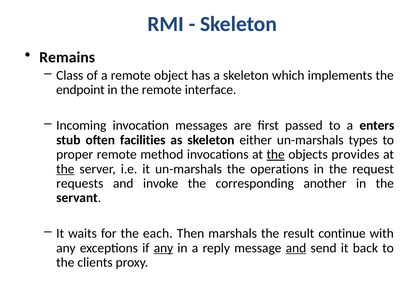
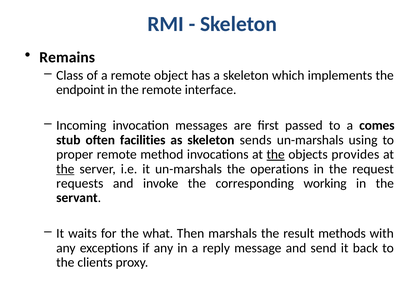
enters: enters -> comes
either: either -> sends
types: types -> using
another: another -> working
each: each -> what
continue: continue -> methods
any at (163, 248) underline: present -> none
and at (296, 248) underline: present -> none
